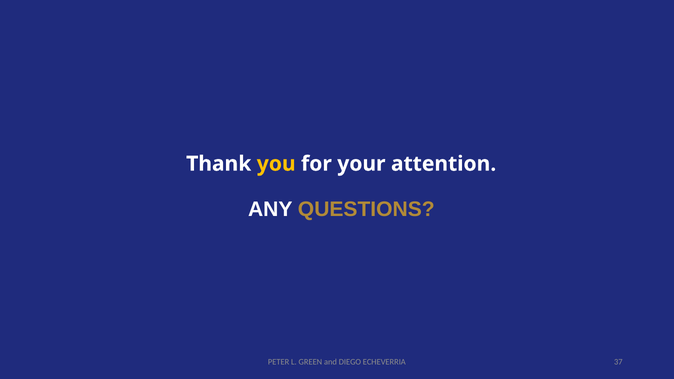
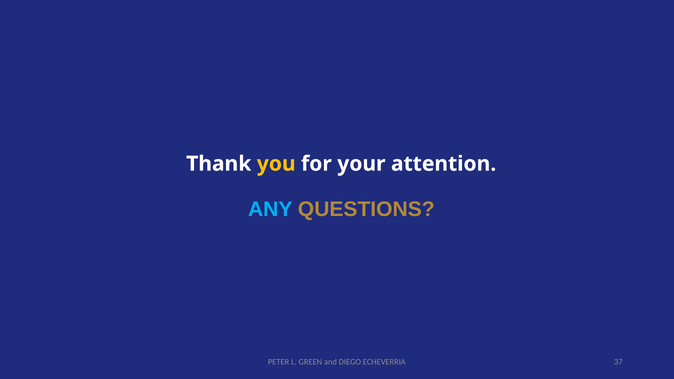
ANY colour: white -> light blue
